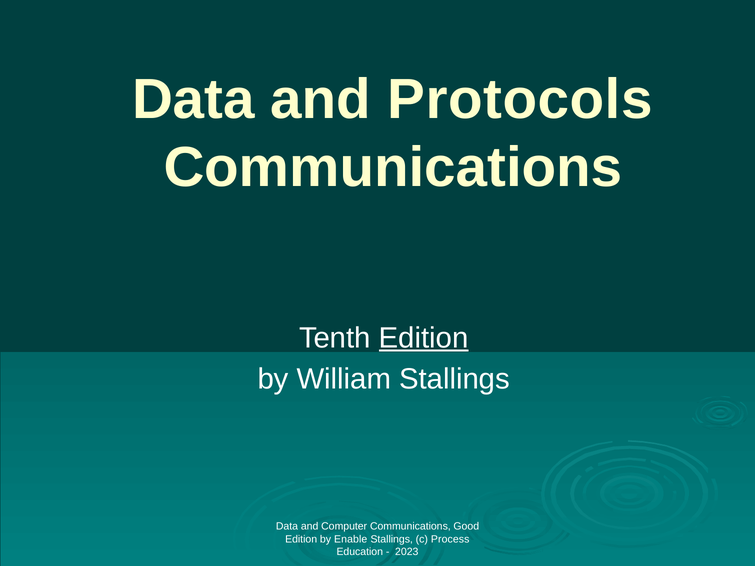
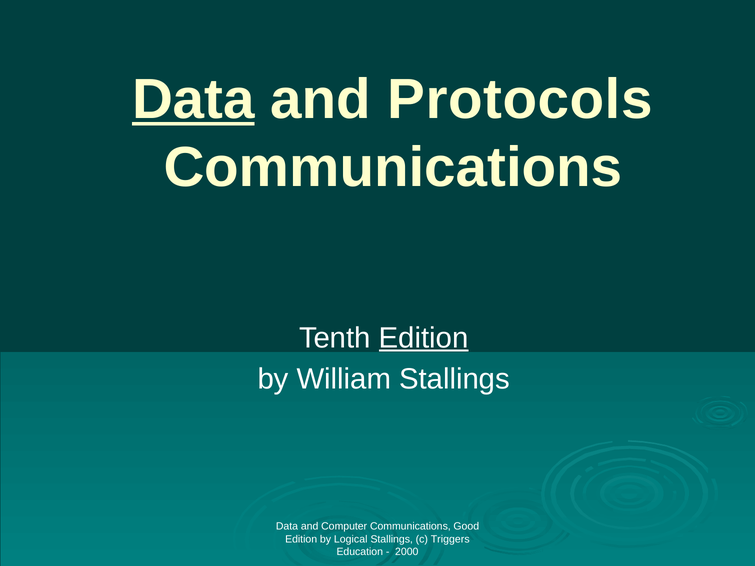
Data at (193, 100) underline: none -> present
Enable: Enable -> Logical
Process: Process -> Triggers
2023: 2023 -> 2000
